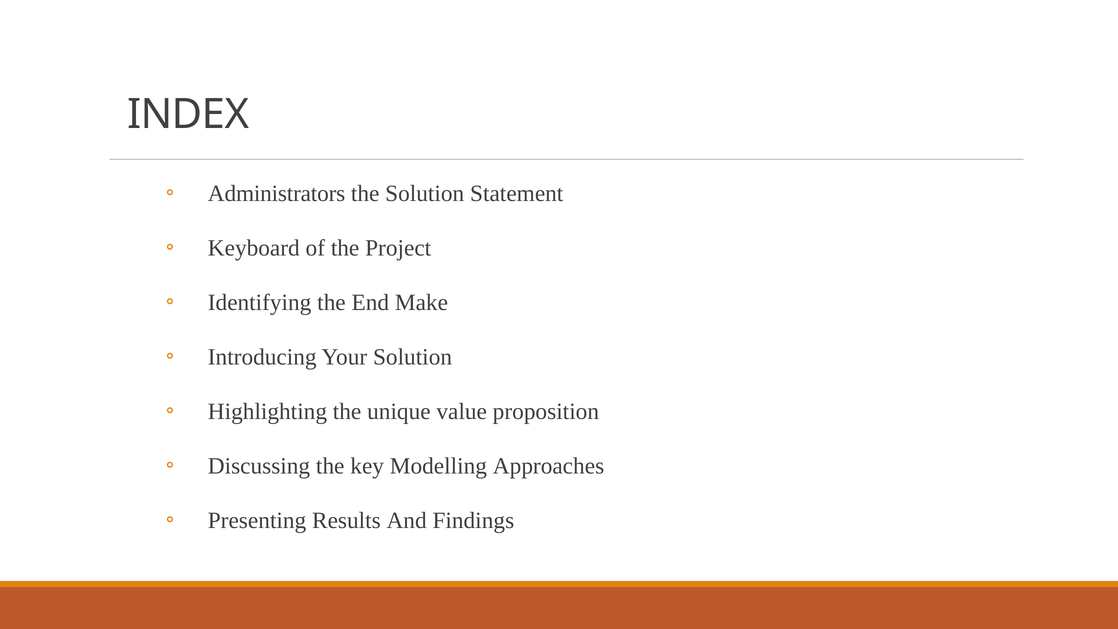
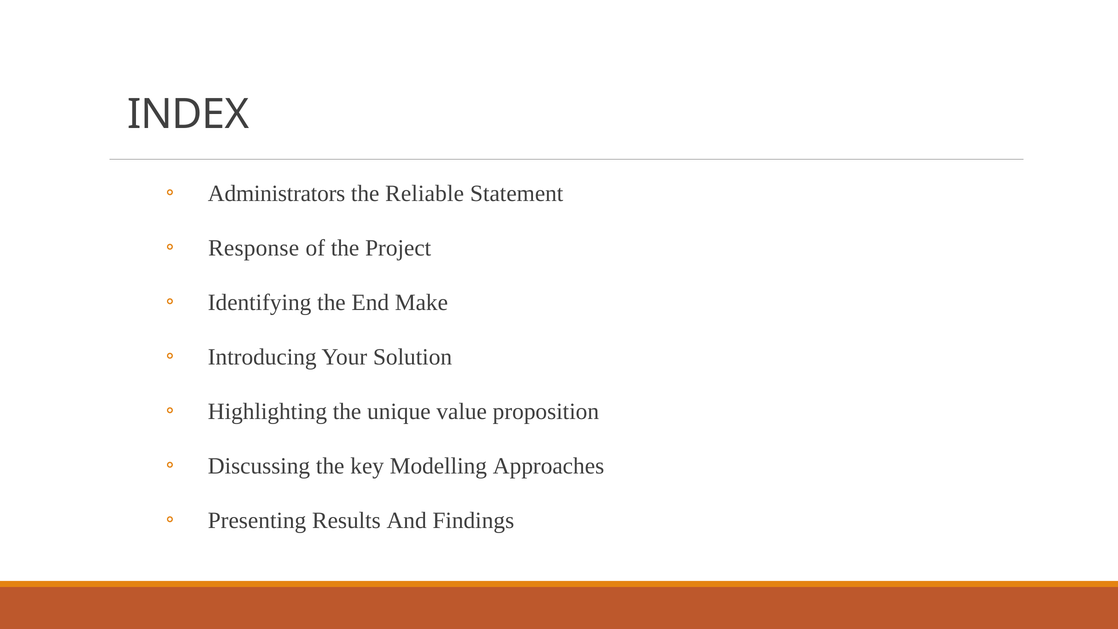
the Solution: Solution -> Reliable
Keyboard: Keyboard -> Response
